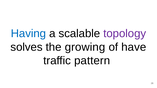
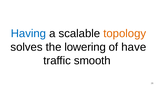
topology colour: purple -> orange
growing: growing -> lowering
pattern: pattern -> smooth
